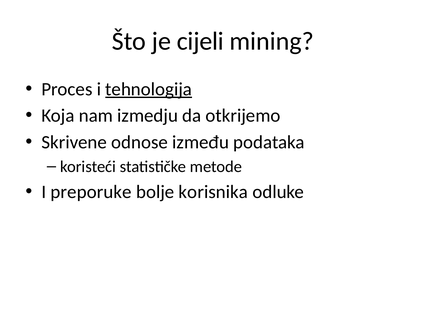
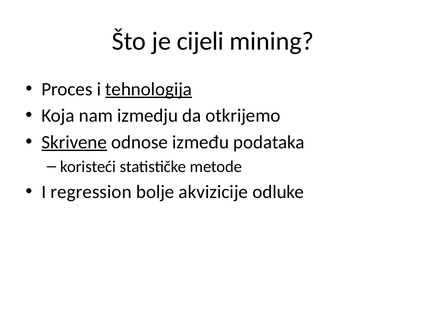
Skrivene underline: none -> present
preporuke: preporuke -> regression
korisnika: korisnika -> akvizicije
